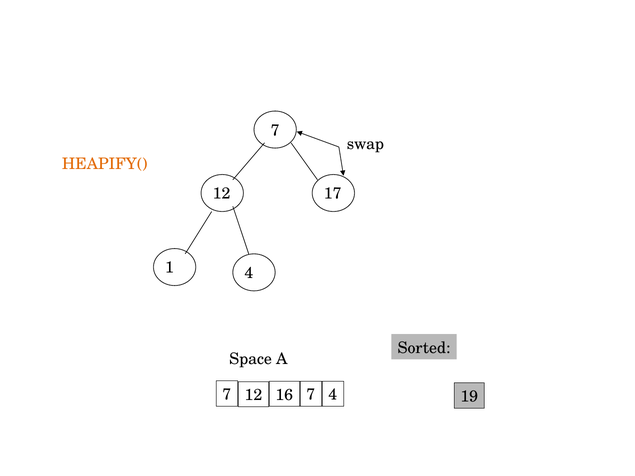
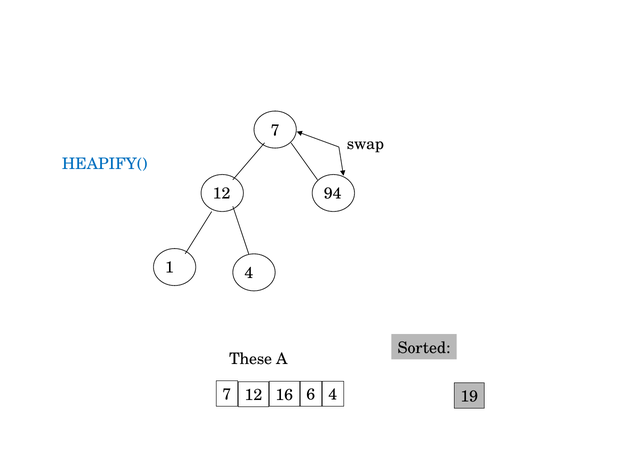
HEAPIFY( colour: orange -> blue
17: 17 -> 94
Space: Space -> These
16 7: 7 -> 6
